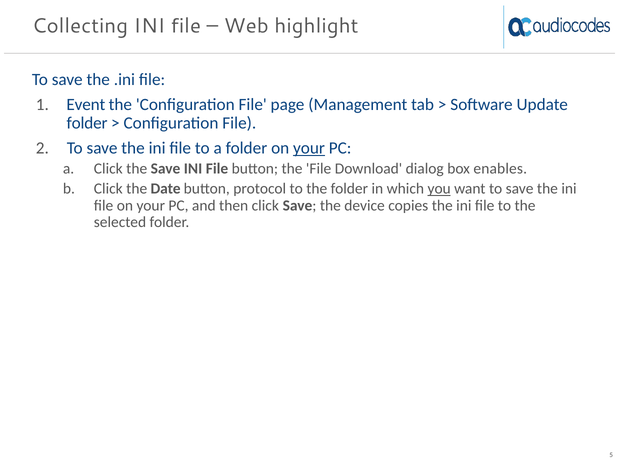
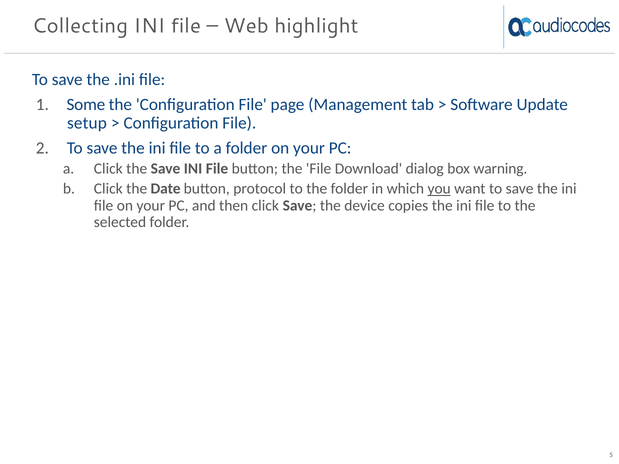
Event: Event -> Some
folder at (87, 123): folder -> setup
your at (309, 148) underline: present -> none
enables: enables -> warning
